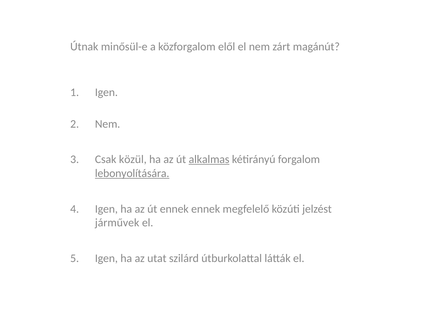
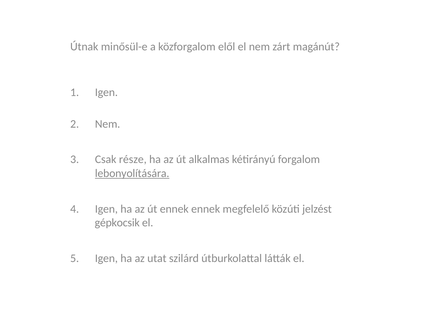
közül: közül -> része
alkalmas underline: present -> none
járművek: járművek -> gépkocsik
